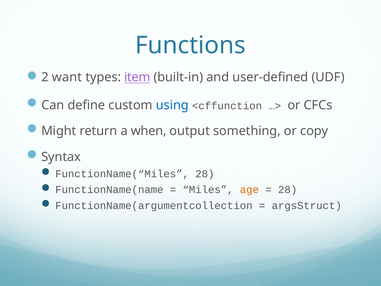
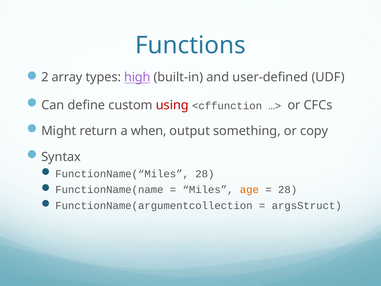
want: want -> array
item: item -> high
using colour: blue -> red
